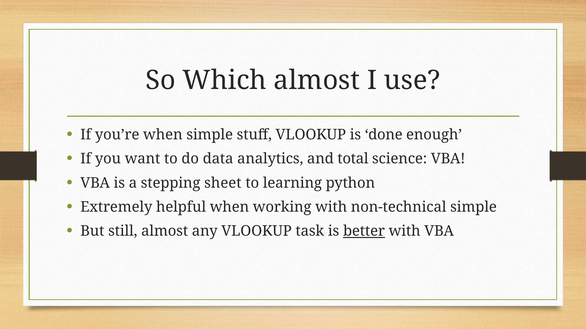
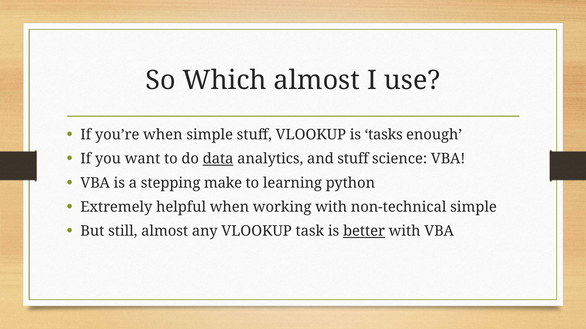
done: done -> tasks
data underline: none -> present
and total: total -> stuff
sheet: sheet -> make
